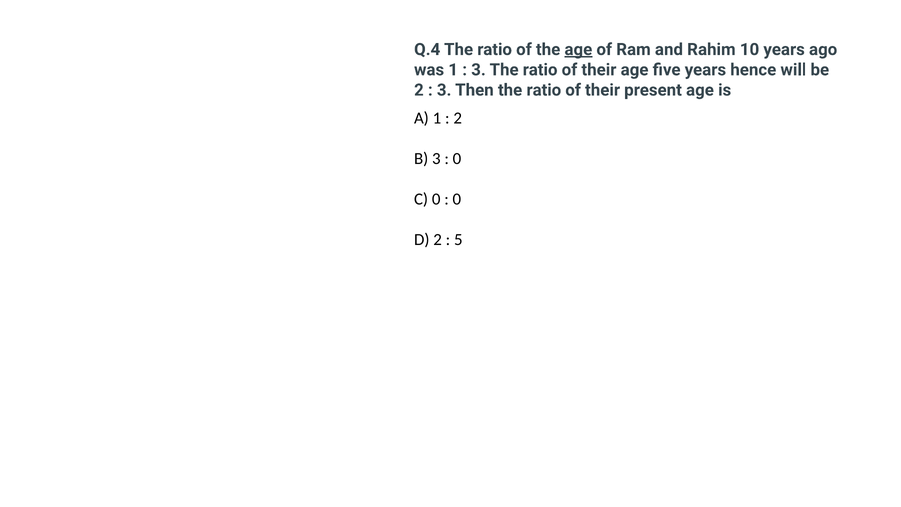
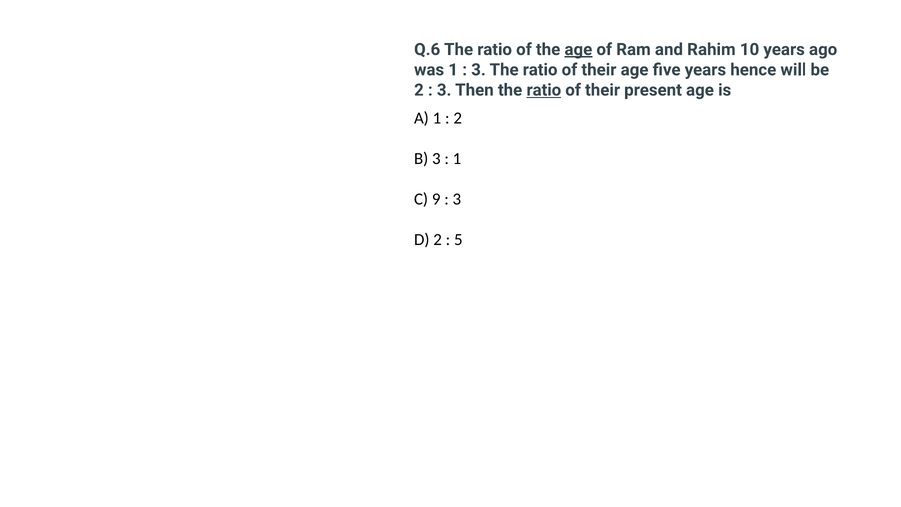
Q.4: Q.4 -> Q.6
ratio at (544, 90) underline: none -> present
0 at (457, 158): 0 -> 1
C 0: 0 -> 9
0 at (457, 199): 0 -> 3
